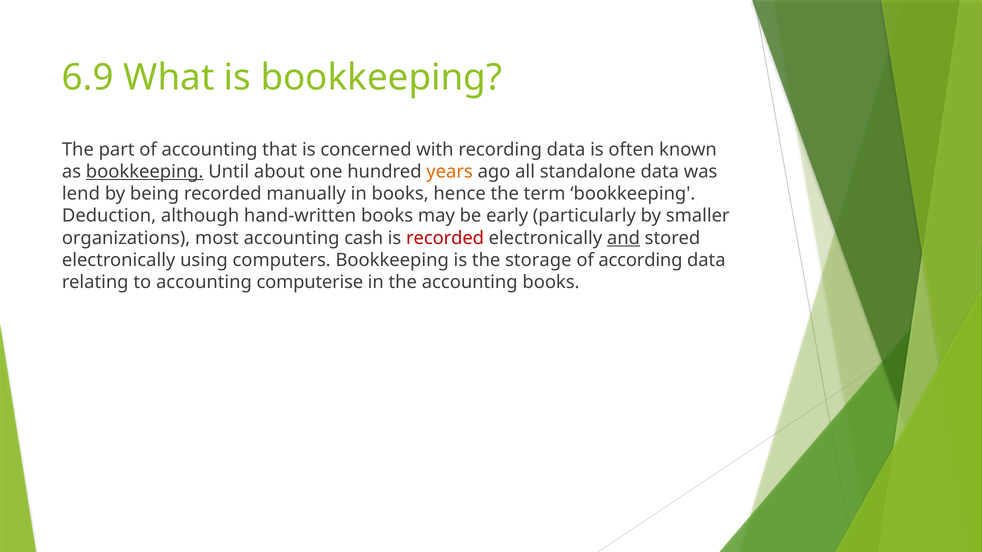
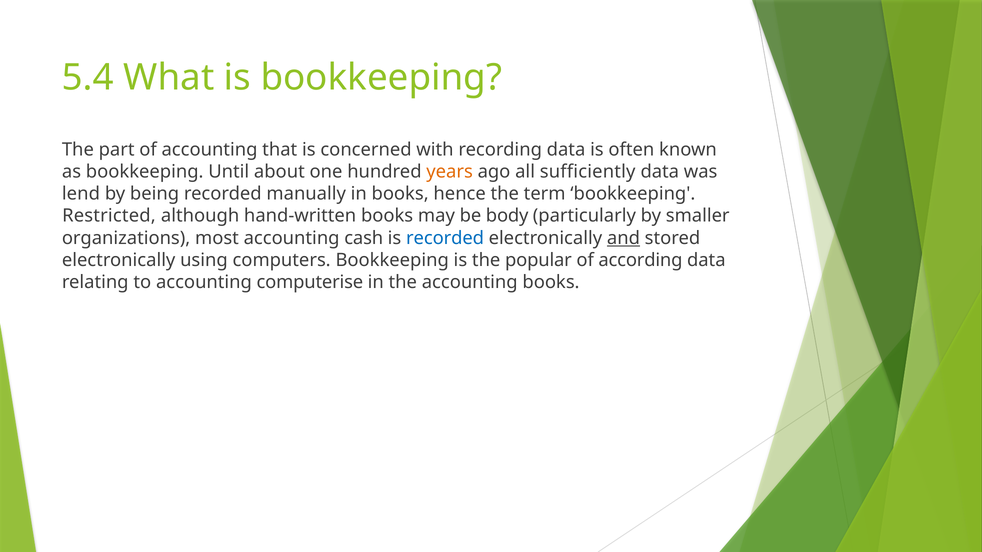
6.9: 6.9 -> 5.4
bookkeeping at (145, 172) underline: present -> none
standalone: standalone -> sufficiently
Deduction: Deduction -> Restricted
early: early -> body
recorded at (445, 238) colour: red -> blue
storage: storage -> popular
